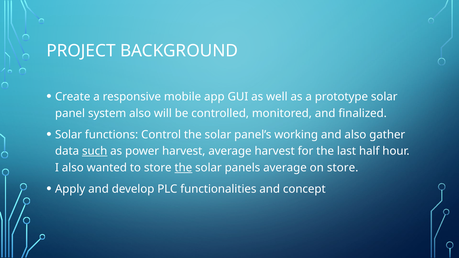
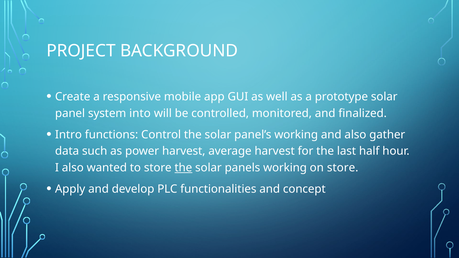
system also: also -> into
Solar at (69, 135): Solar -> Intro
such underline: present -> none
panels average: average -> working
